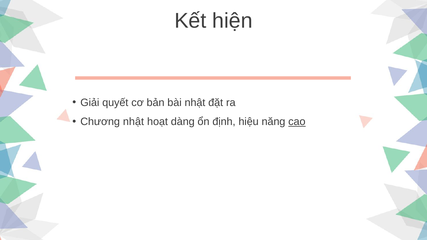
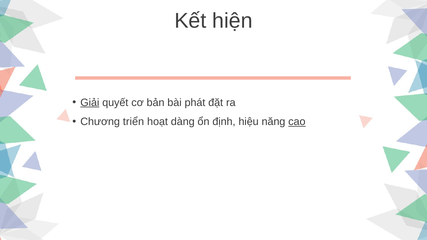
Giải underline: none -> present
bài nhật: nhật -> phát
Chương nhật: nhật -> triển
